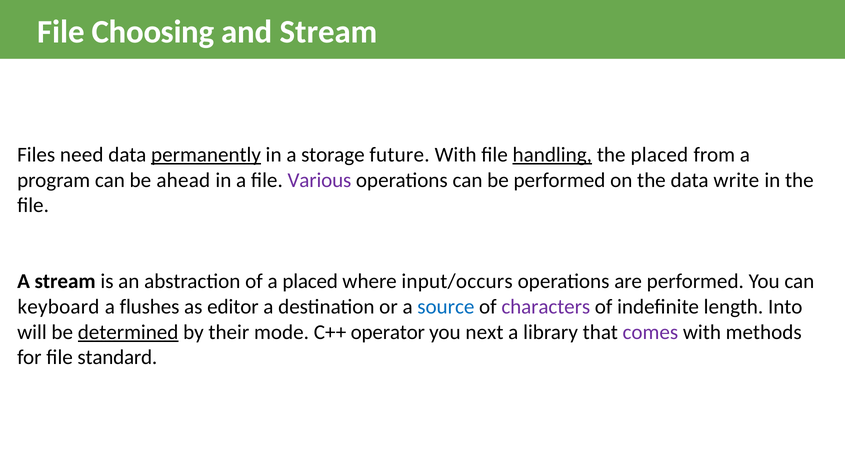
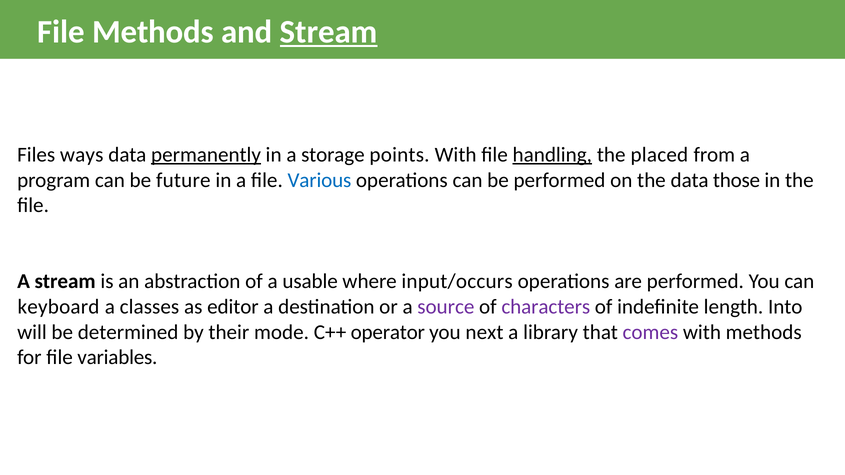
File Choosing: Choosing -> Methods
Stream at (329, 32) underline: none -> present
need: need -> ways
future: future -> points
ahead: ahead -> future
Various colour: purple -> blue
write: write -> those
a placed: placed -> usable
flushes: flushes -> classes
source colour: blue -> purple
determined underline: present -> none
standard: standard -> variables
